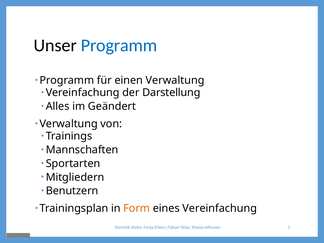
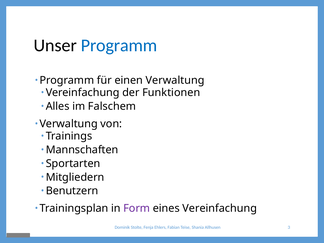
Darstellung: Darstellung -> Funktionen
Geändert: Geändert -> Falschem
Form colour: orange -> purple
